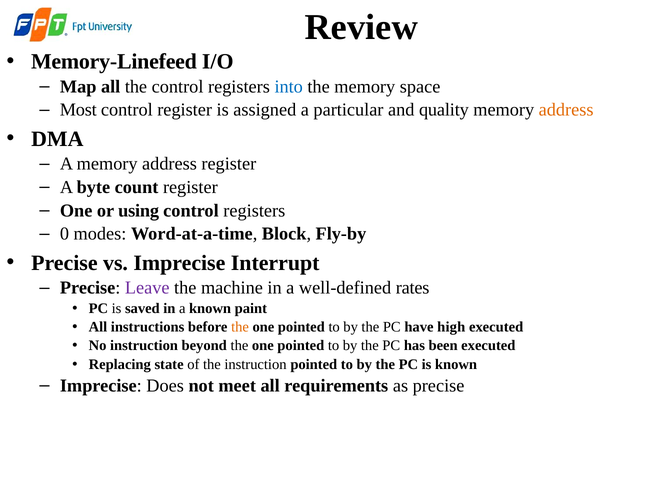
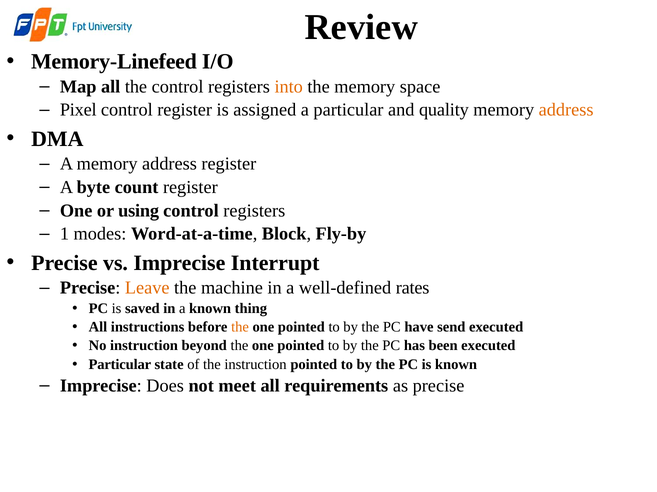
into colour: blue -> orange
Most: Most -> Pixel
0: 0 -> 1
Leave colour: purple -> orange
paint: paint -> thing
high: high -> send
Replacing at (120, 365): Replacing -> Particular
